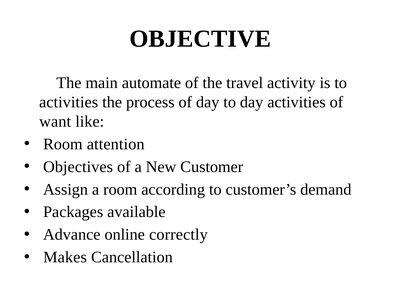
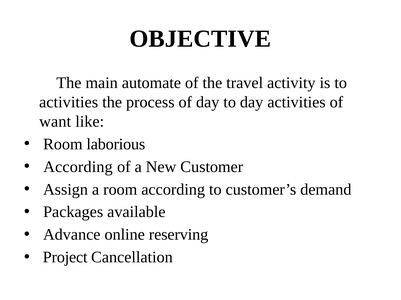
attention: attention -> laborious
Objectives at (78, 167): Objectives -> According
correctly: correctly -> reserving
Makes: Makes -> Project
